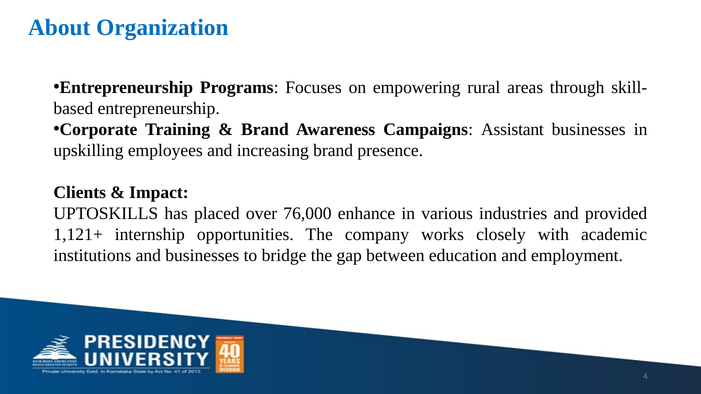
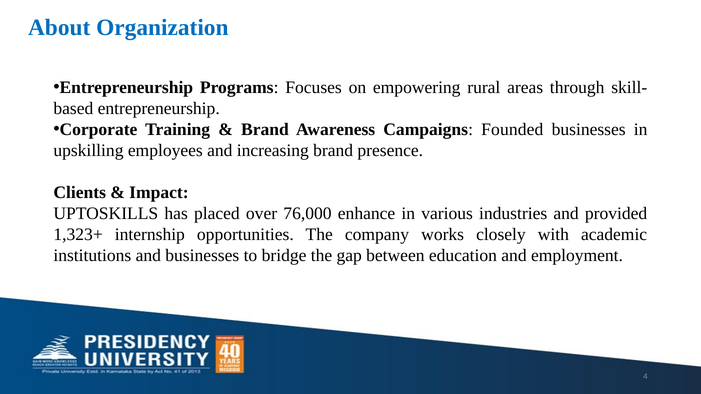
Assistant: Assistant -> Founded
1,121+: 1,121+ -> 1,323+
